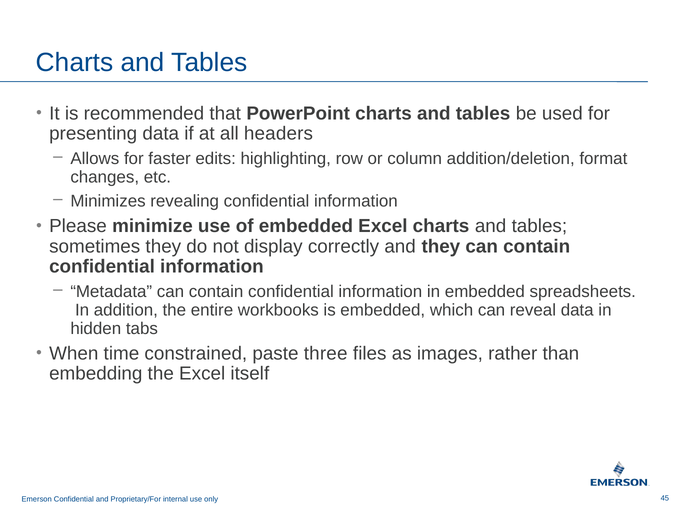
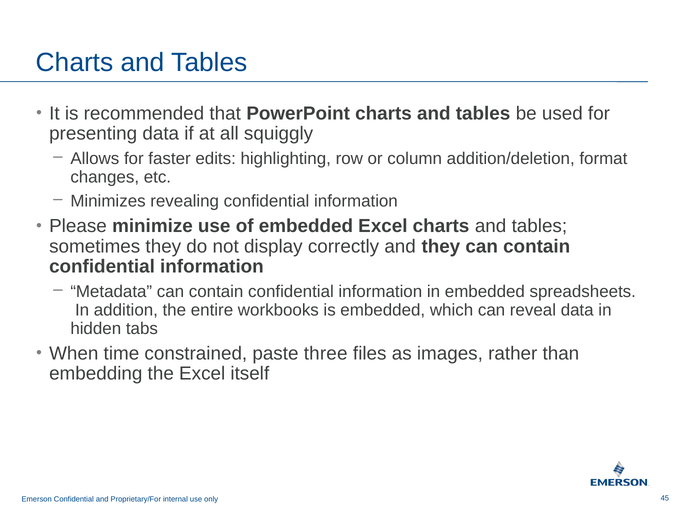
headers: headers -> squiggly
